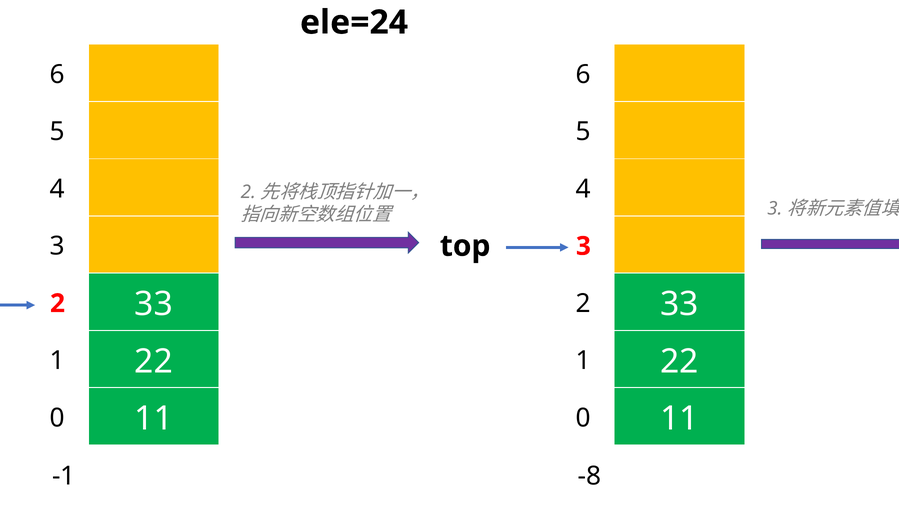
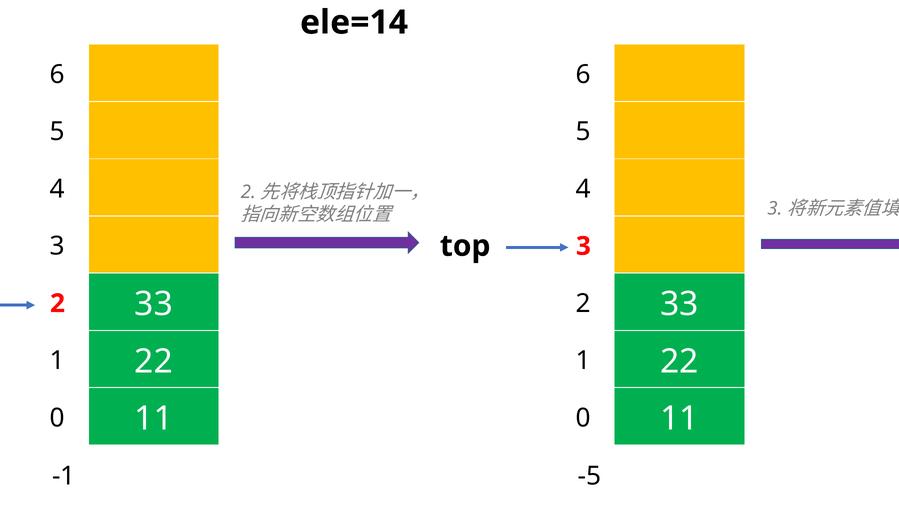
ele=24: ele=24 -> ele=14
-8: -8 -> -5
